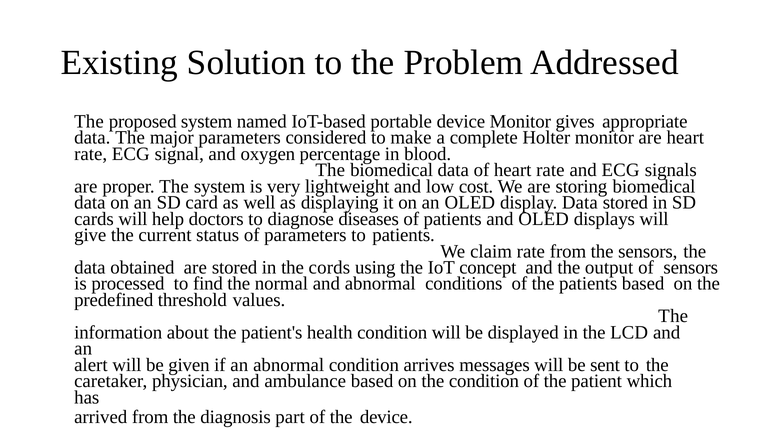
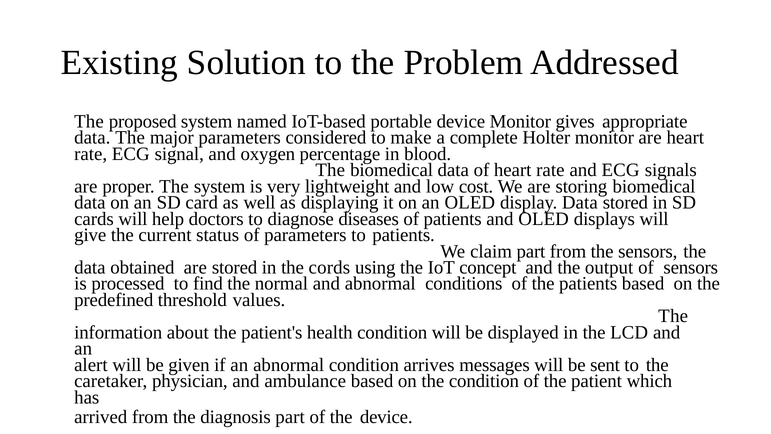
claim rate: rate -> part
